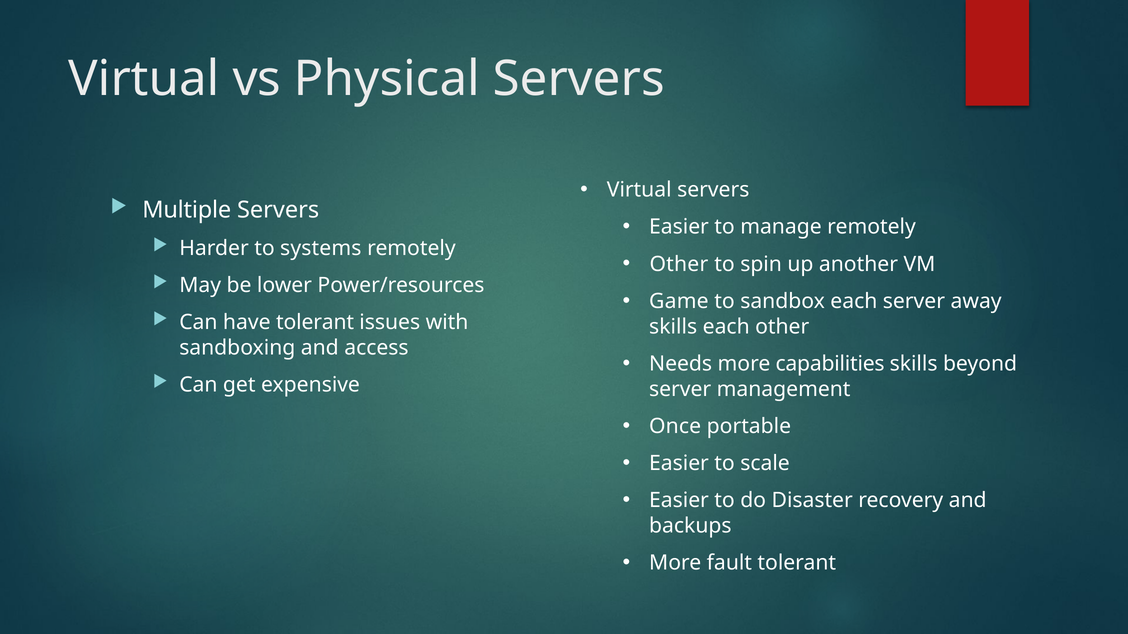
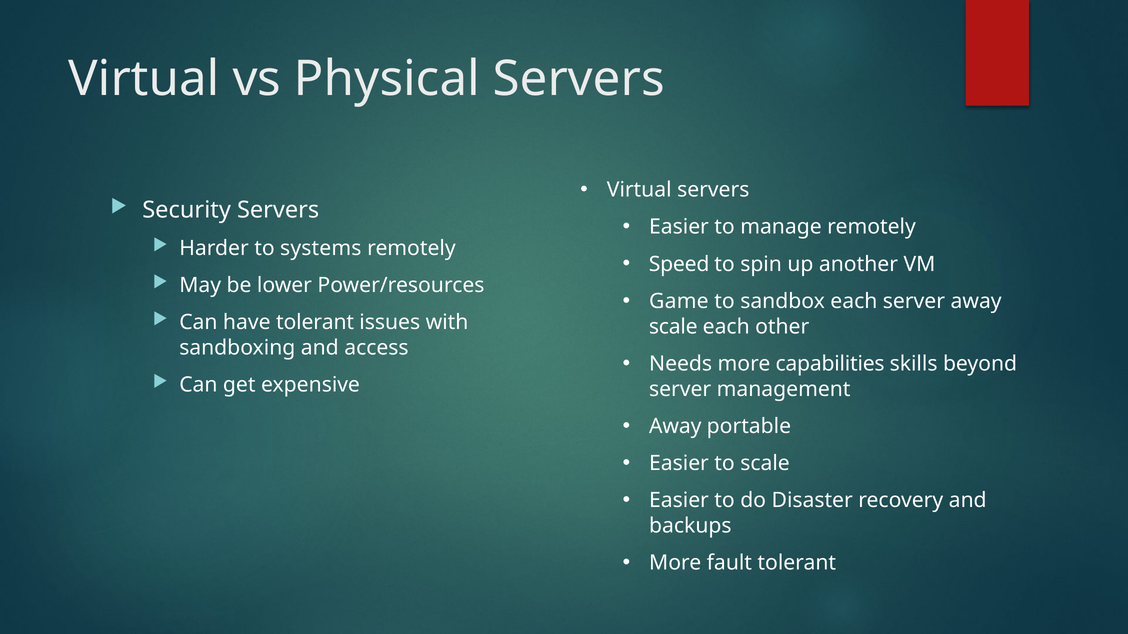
Multiple: Multiple -> Security
Other at (679, 264): Other -> Speed
skills at (673, 327): skills -> scale
Once at (675, 427): Once -> Away
